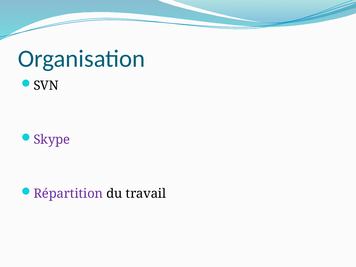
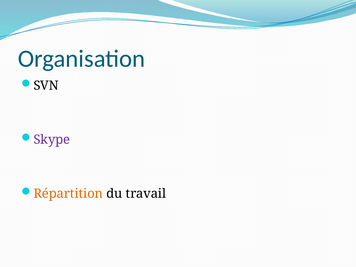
Répartition colour: purple -> orange
